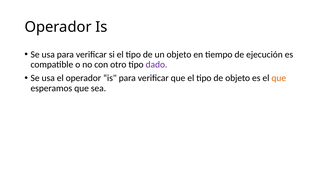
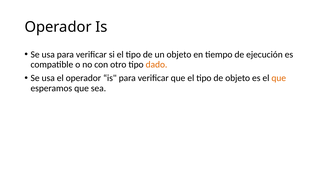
dado colour: purple -> orange
